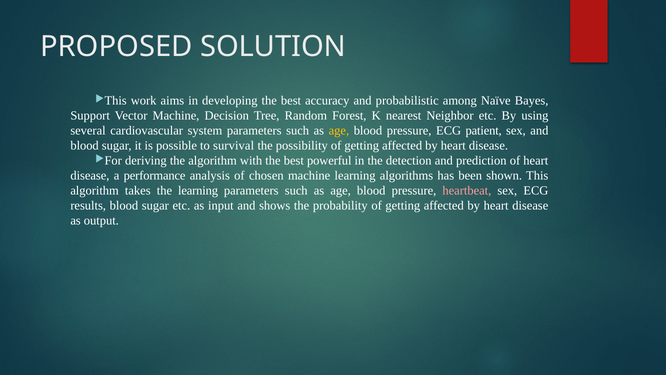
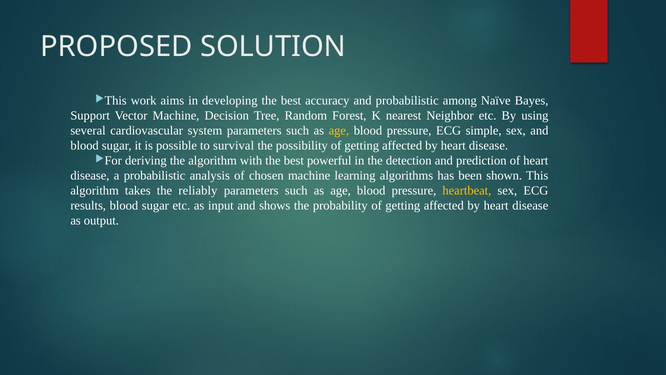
patient: patient -> simple
a performance: performance -> probabilistic
the learning: learning -> reliably
heartbeat colour: pink -> yellow
